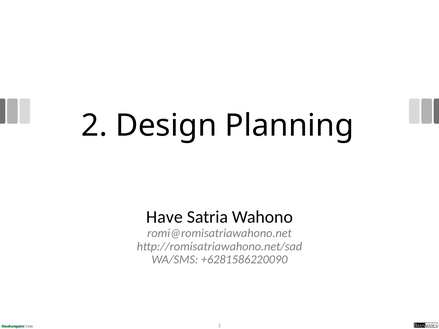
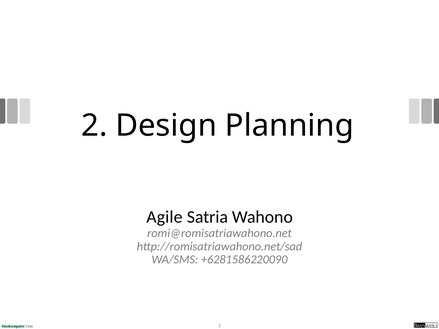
Have: Have -> Agile
